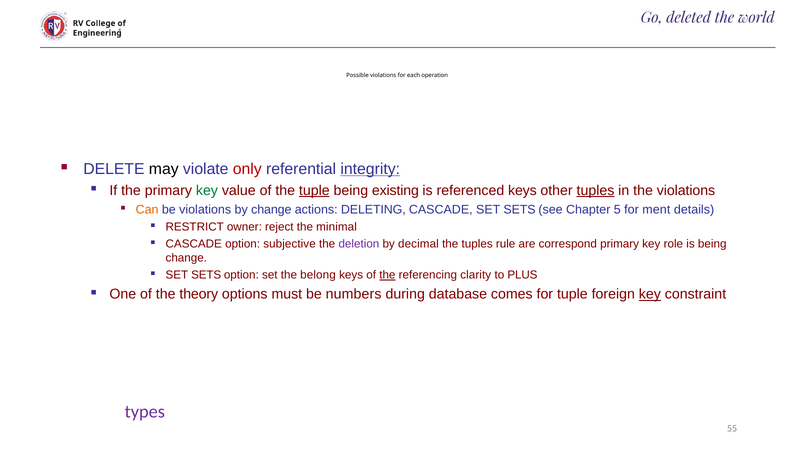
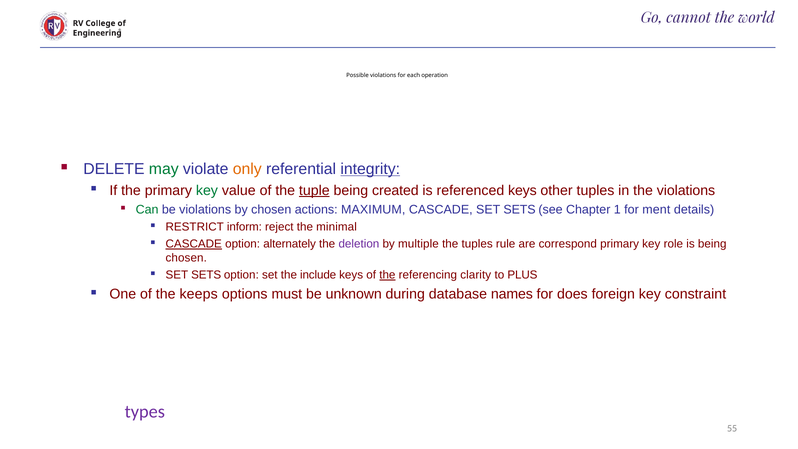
deleted: deleted -> cannot
may colour: black -> green
only colour: red -> orange
existing: existing -> created
tuples at (595, 190) underline: present -> none
Can colour: orange -> green
by change: change -> chosen
DELETING: DELETING -> MAXIMUM
5: 5 -> 1
owner: owner -> inform
CASCADE at (194, 244) underline: none -> present
subjective: subjective -> alternately
decimal: decimal -> multiple
change at (186, 258): change -> chosen
belong: belong -> include
theory: theory -> keeps
numbers: numbers -> unknown
comes: comes -> names
for tuple: tuple -> does
key at (650, 294) underline: present -> none
